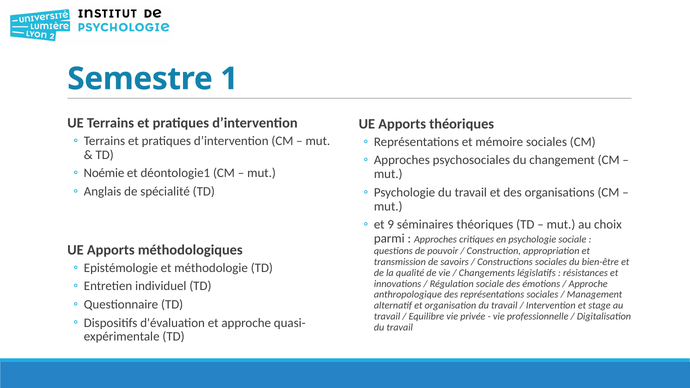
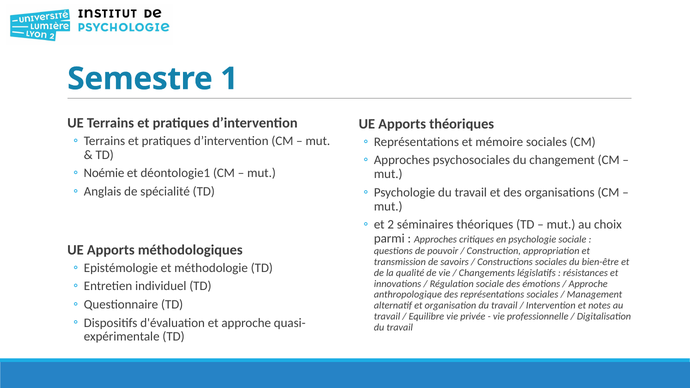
9: 9 -> 2
stage: stage -> notes
